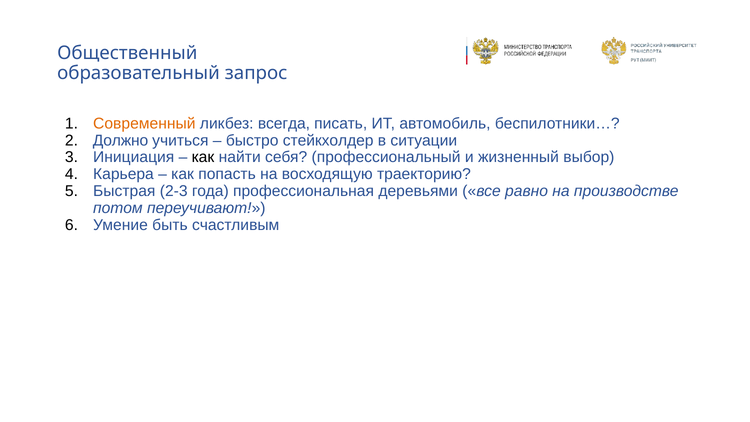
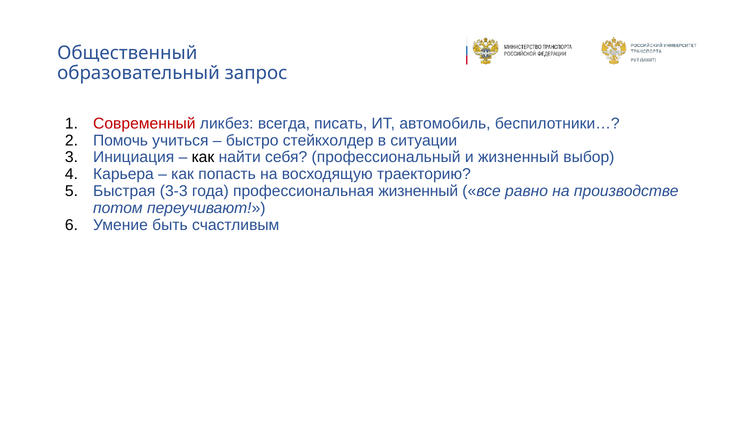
Современный colour: orange -> red
Должно: Должно -> Помочь
2-3: 2-3 -> 3-3
профессиональная деревьями: деревьями -> жизненный
